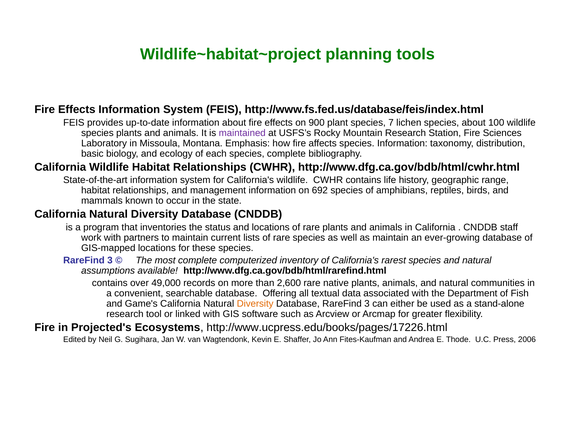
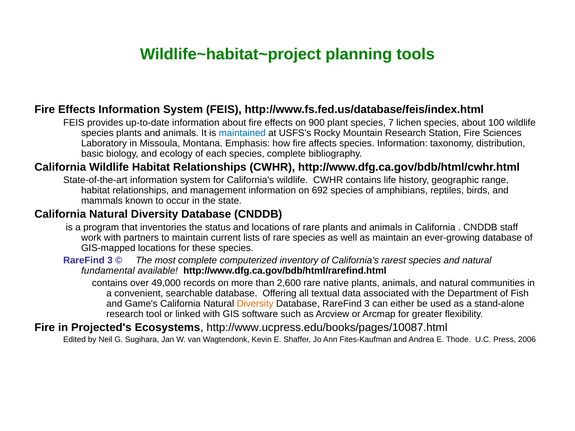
maintained colour: purple -> blue
assumptions: assumptions -> fundamental
http://www.ucpress.edu/books/pages/17226.html: http://www.ucpress.edu/books/pages/17226.html -> http://www.ucpress.edu/books/pages/10087.html
